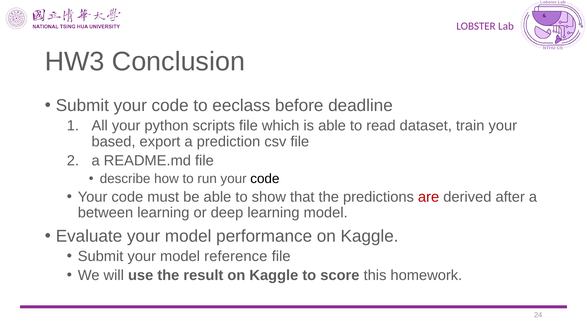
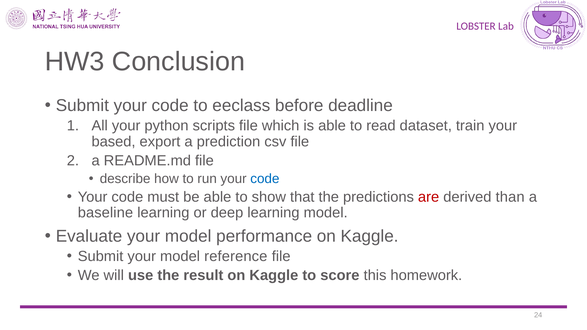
code at (265, 179) colour: black -> blue
after: after -> than
between: between -> baseline
